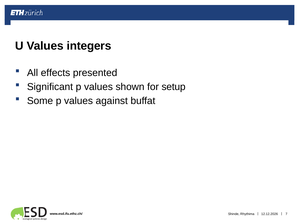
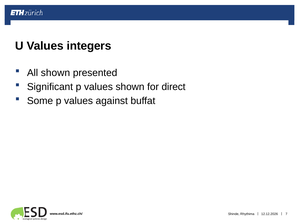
All effects: effects -> shown
setup: setup -> direct
